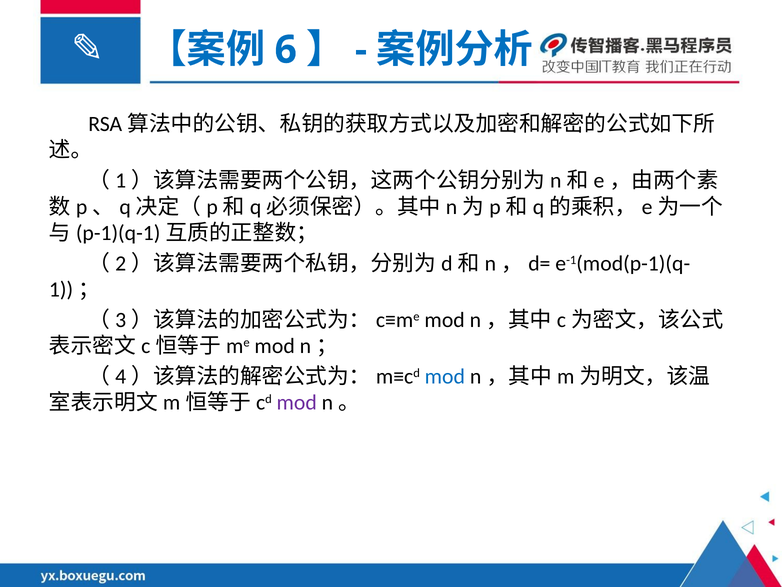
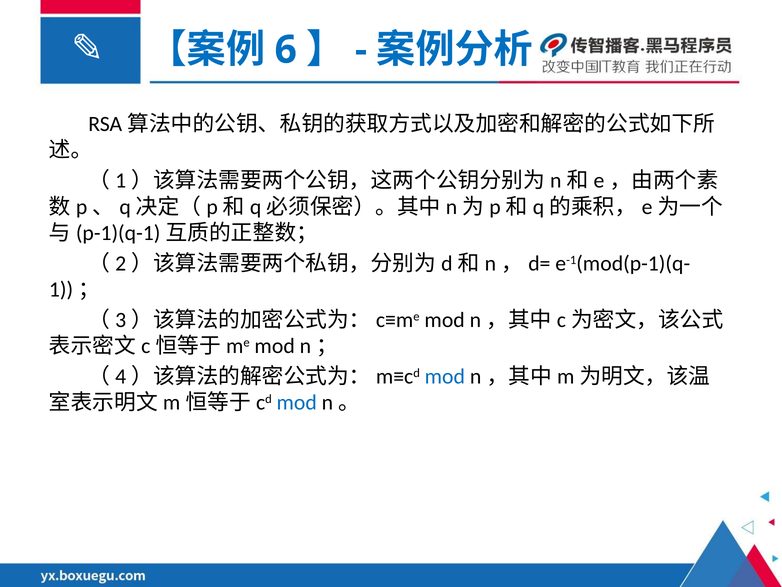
mod at (297, 402) colour: purple -> blue
